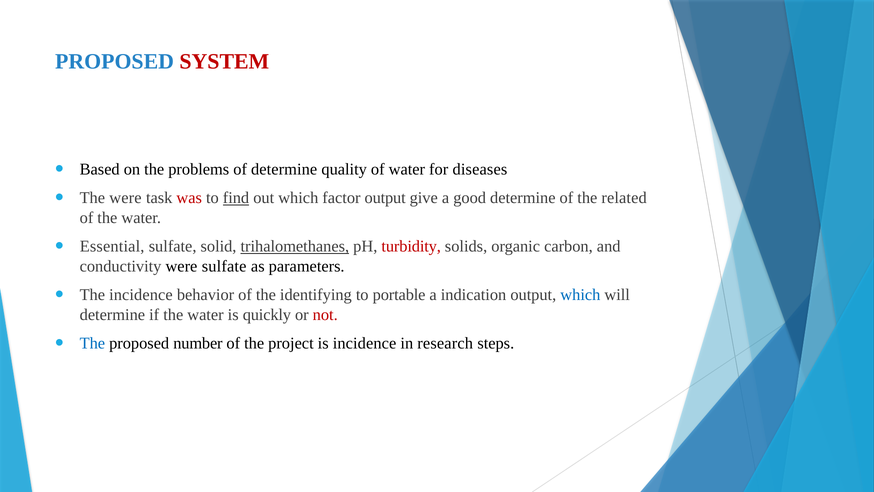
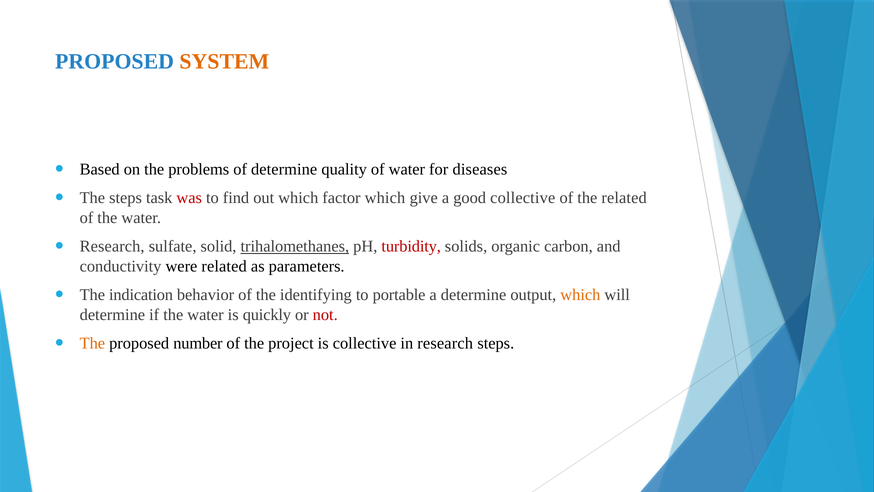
SYSTEM colour: red -> orange
The were: were -> steps
find underline: present -> none
factor output: output -> which
good determine: determine -> collective
Essential at (112, 246): Essential -> Research
were sulfate: sulfate -> related
The incidence: incidence -> indication
a indication: indication -> determine
which at (580, 295) colour: blue -> orange
The at (92, 343) colour: blue -> orange
is incidence: incidence -> collective
